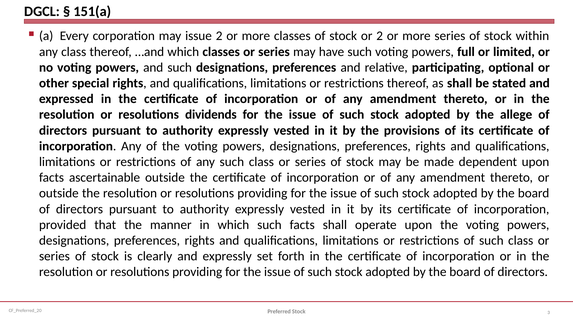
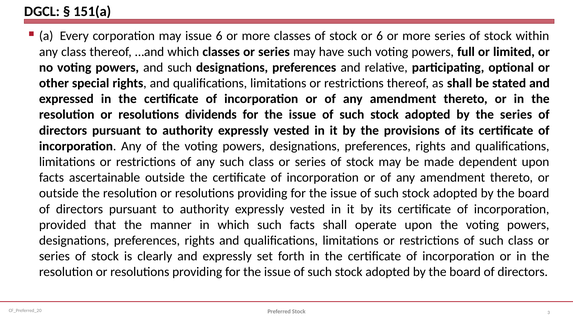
issue 2: 2 -> 6
or 2: 2 -> 6
the allege: allege -> series
